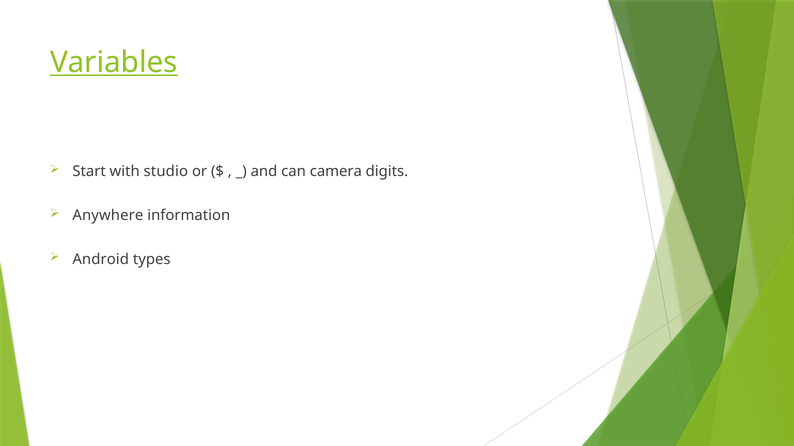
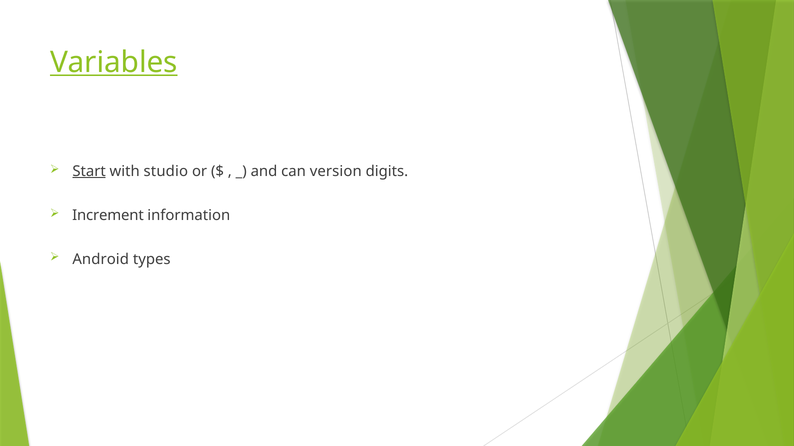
Start underline: none -> present
camera: camera -> version
Anywhere: Anywhere -> Increment
